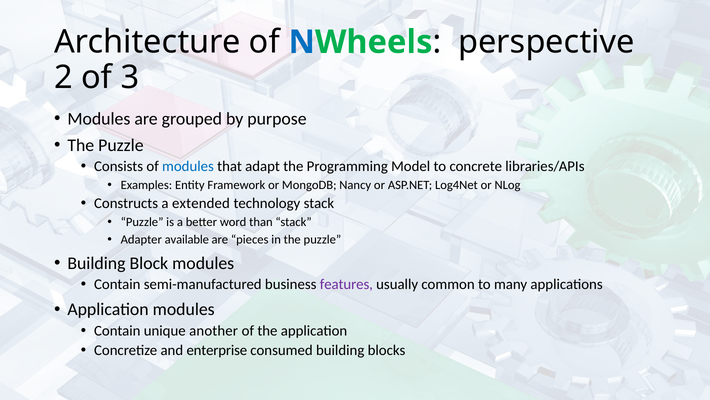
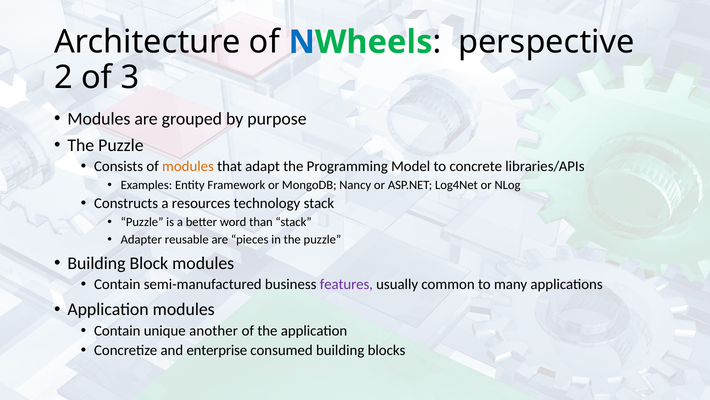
modules at (188, 166) colour: blue -> orange
extended: extended -> resources
available: available -> reusable
